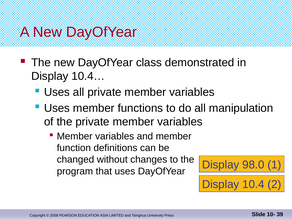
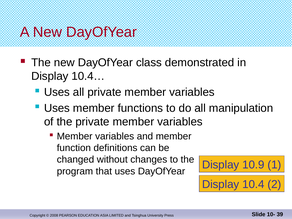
98.0: 98.0 -> 10.9
